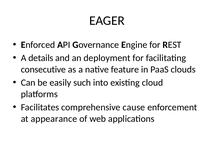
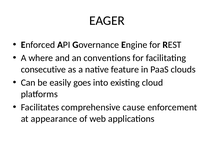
details: details -> where
deployment: deployment -> conventions
such: such -> goes
